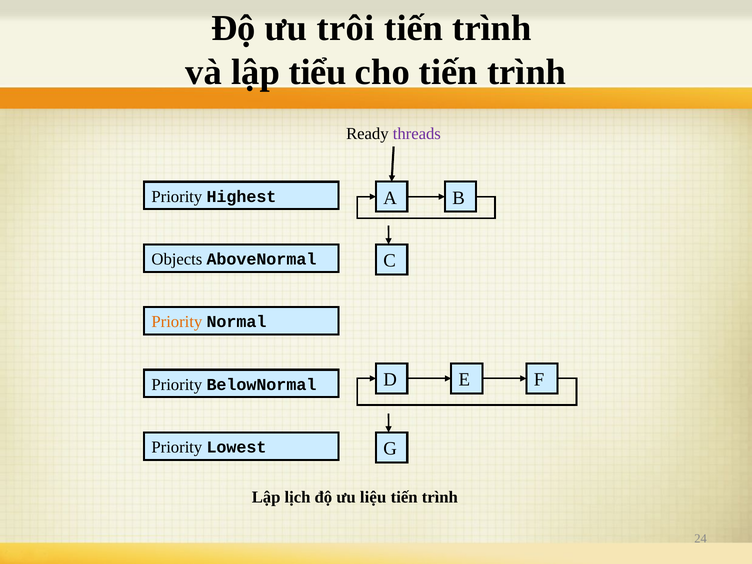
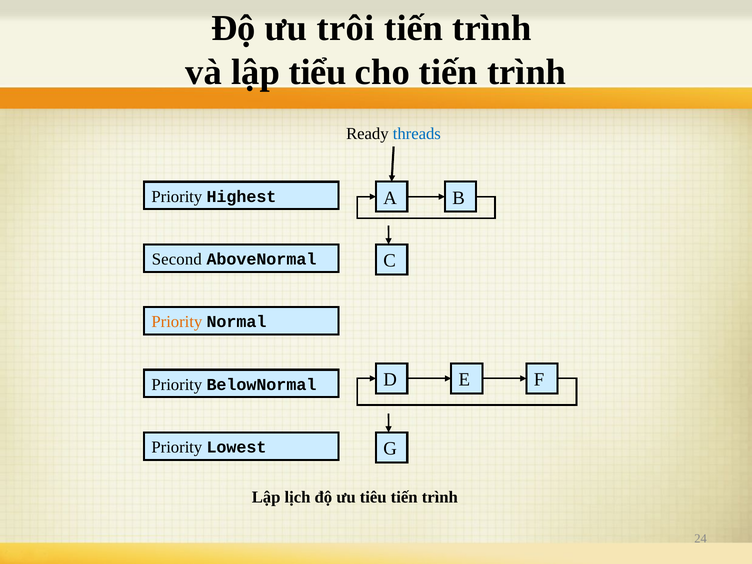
threads colour: purple -> blue
Objects: Objects -> Second
liệu: liệu -> tiêu
